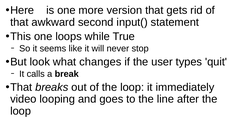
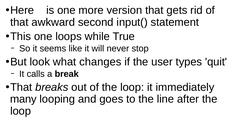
video: video -> many
